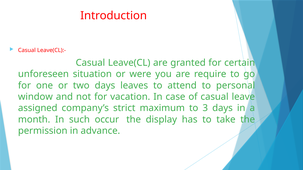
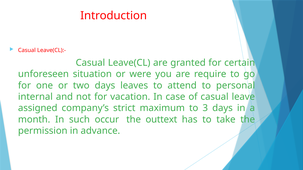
window: window -> internal
display: display -> outtext
